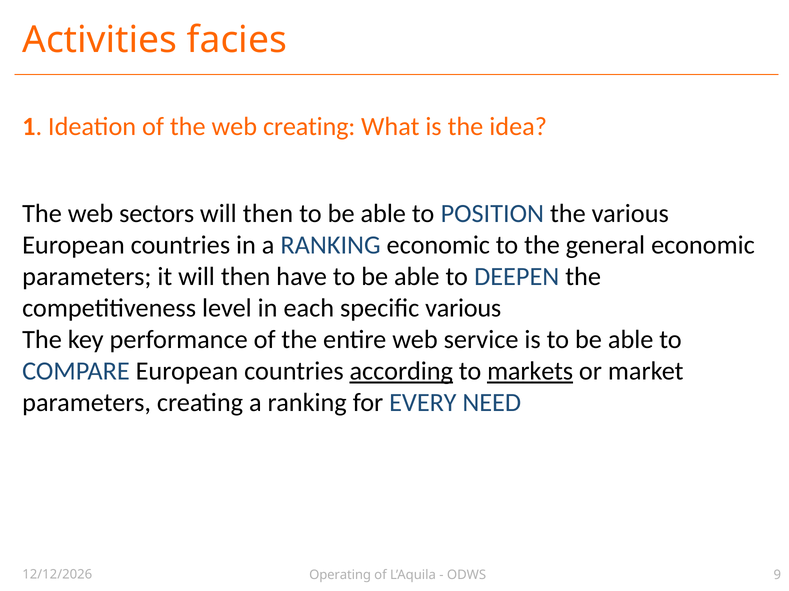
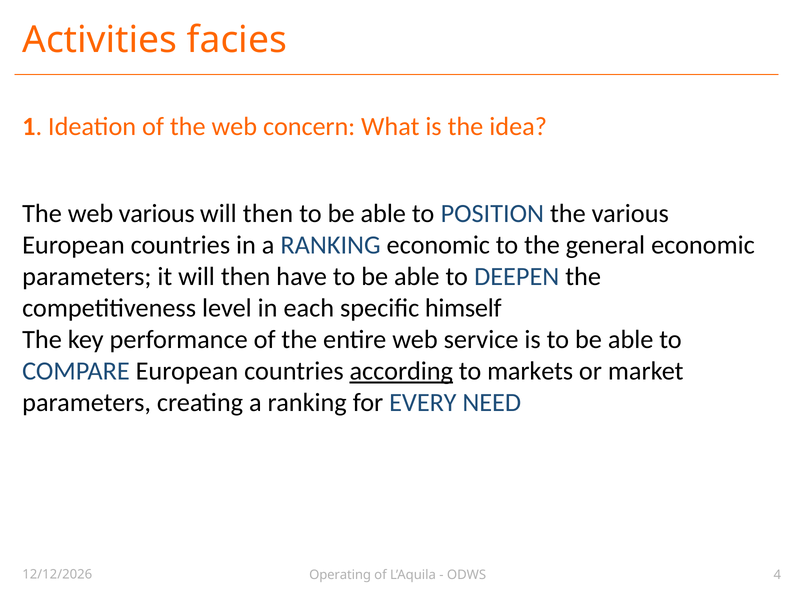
web creating: creating -> concern
web sectors: sectors -> various
specific various: various -> himself
markets underline: present -> none
9: 9 -> 4
